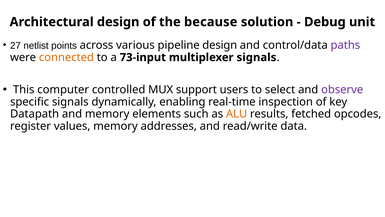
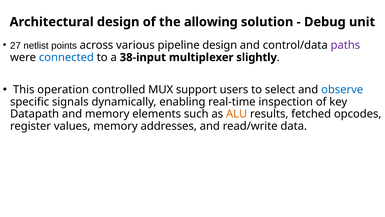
because: because -> allowing
connected colour: orange -> blue
73-input: 73-input -> 38-input
multiplexer signals: signals -> slightly
computer: computer -> operation
observe colour: purple -> blue
